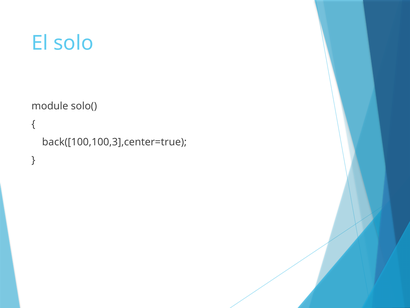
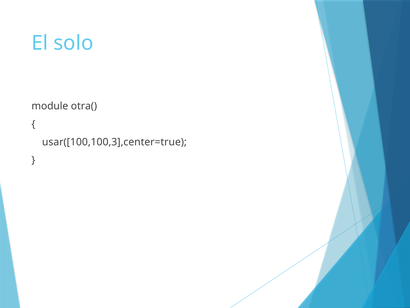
solo(: solo( -> otra(
back([100,100,3],center=true: back([100,100,3],center=true -> usar([100,100,3],center=true
